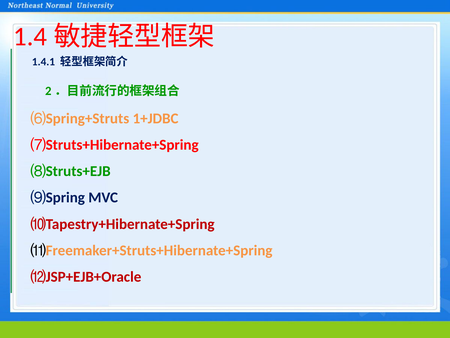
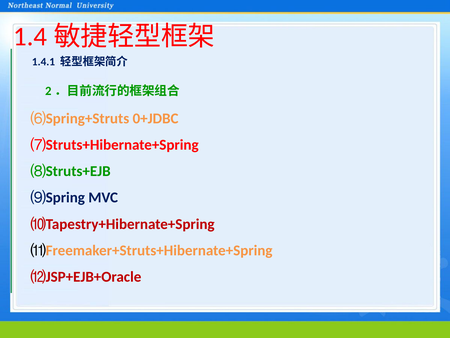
1+JDBC: 1+JDBC -> 0+JDBC
